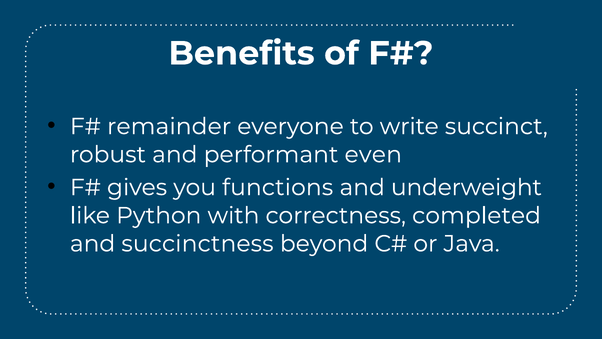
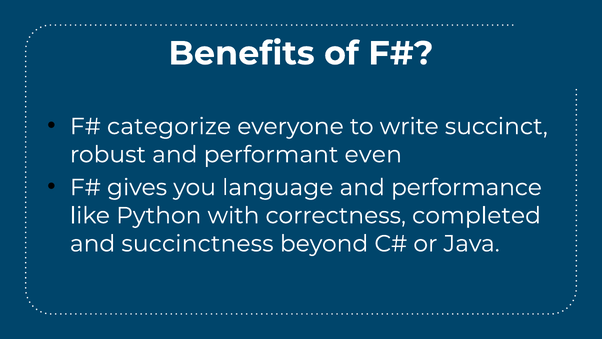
remainder: remainder -> categorize
functions: functions -> language
underweight: underweight -> performance
